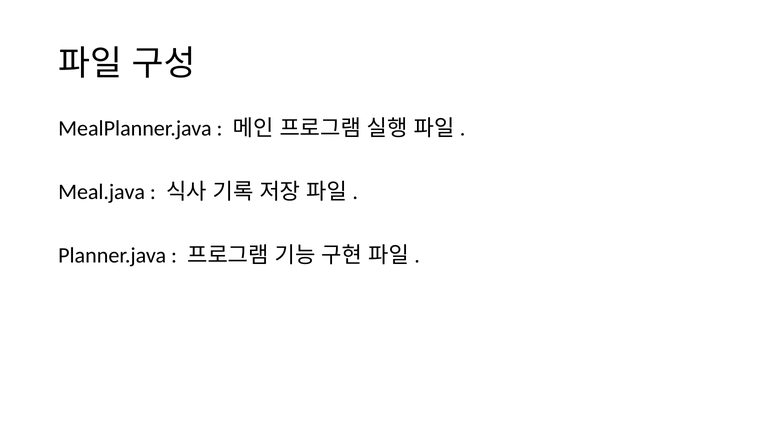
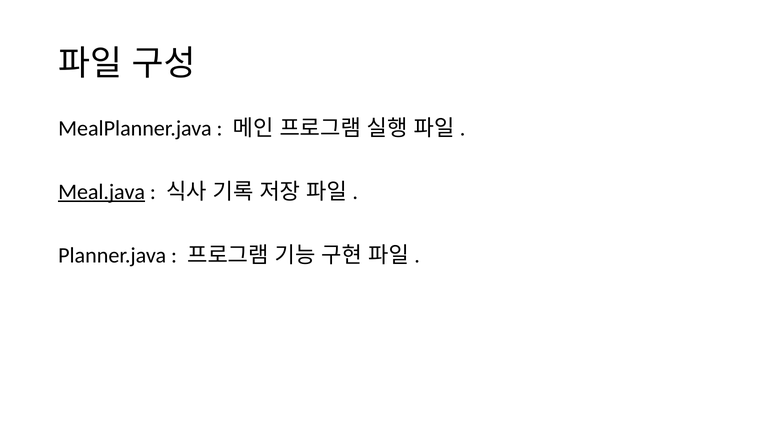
Meal.java underline: none -> present
